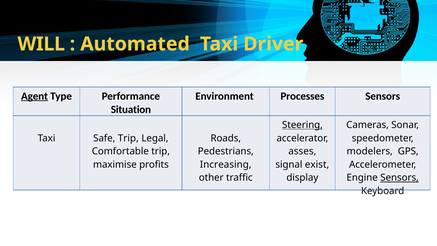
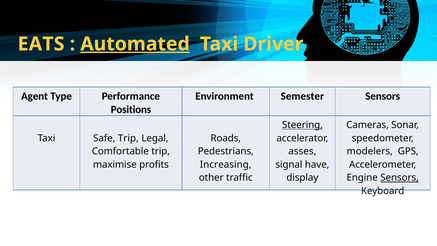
WILL: WILL -> EATS
Automated underline: none -> present
Agent underline: present -> none
Processes: Processes -> Semester
Situation: Situation -> Positions
exist: exist -> have
